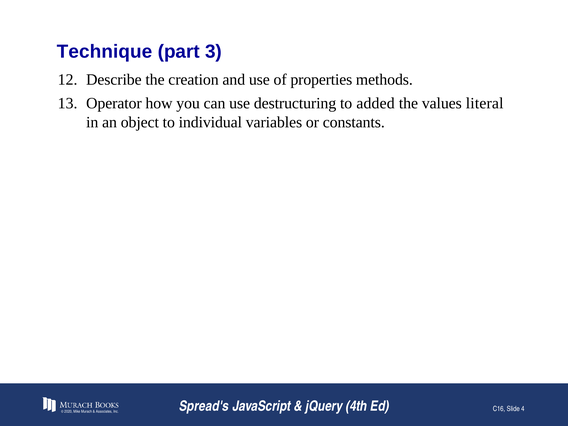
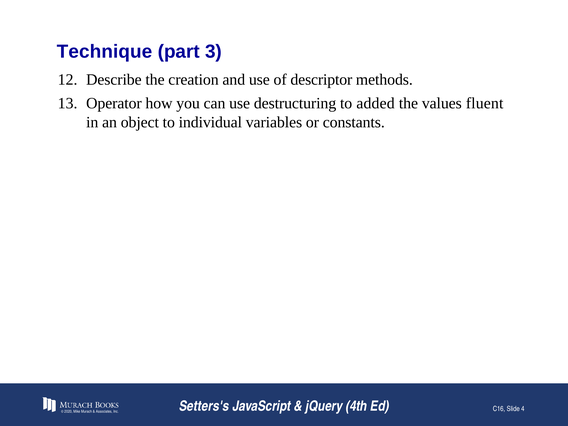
properties: properties -> descriptor
literal: literal -> fluent
Spread's: Spread's -> Setters's
